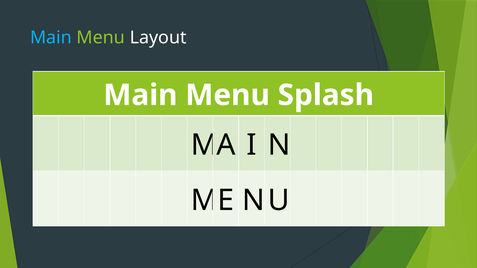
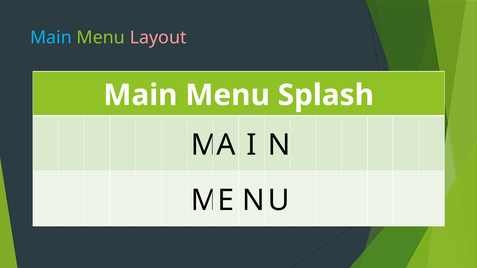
Layout colour: white -> pink
